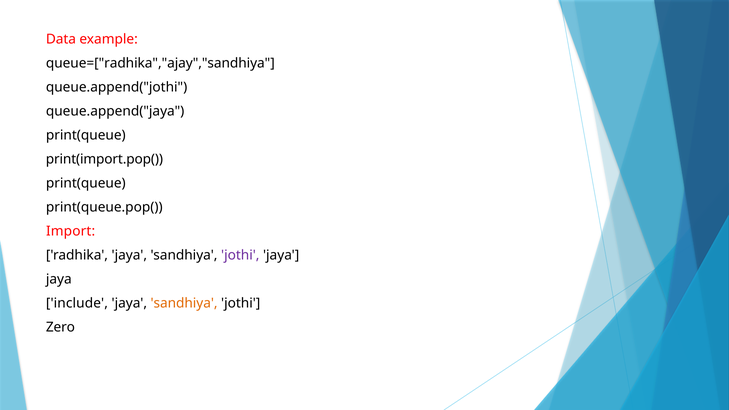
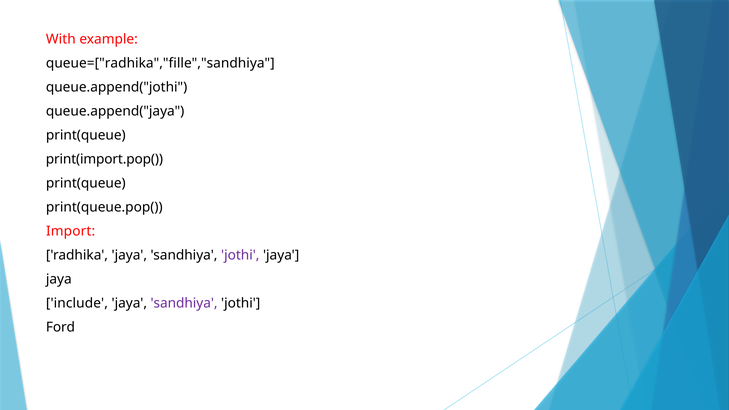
Data: Data -> With
queue=["radhika","ajay","sandhiya: queue=["radhika","ajay","sandhiya -> queue=["radhika","fille","sandhiya
sandhiya at (184, 303) colour: orange -> purple
Zero: Zero -> Ford
